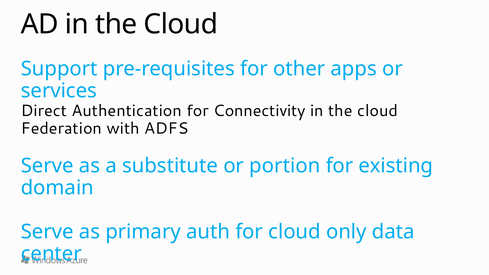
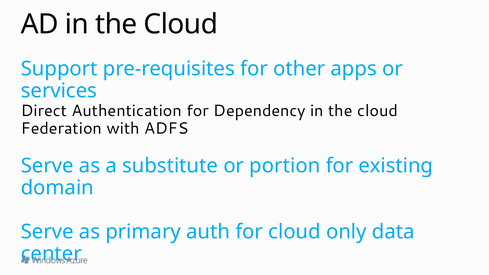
Connectivity: Connectivity -> Dependency
